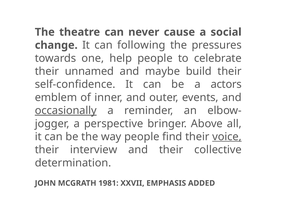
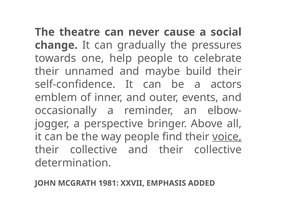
following: following -> gradually
occasionally underline: present -> none
interview at (94, 150): interview -> collective
